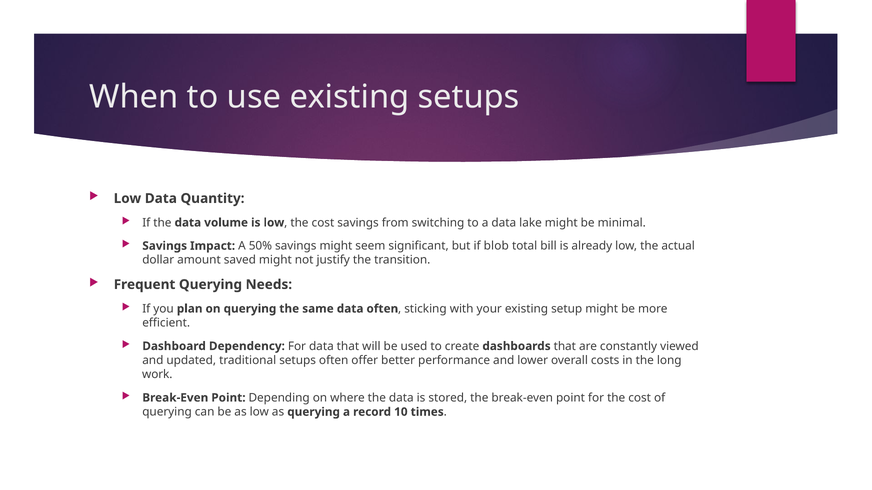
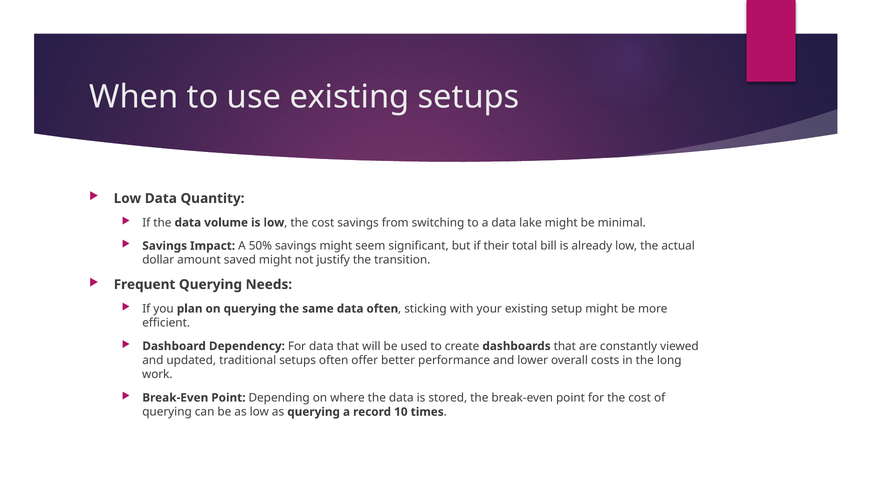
blob: blob -> their
